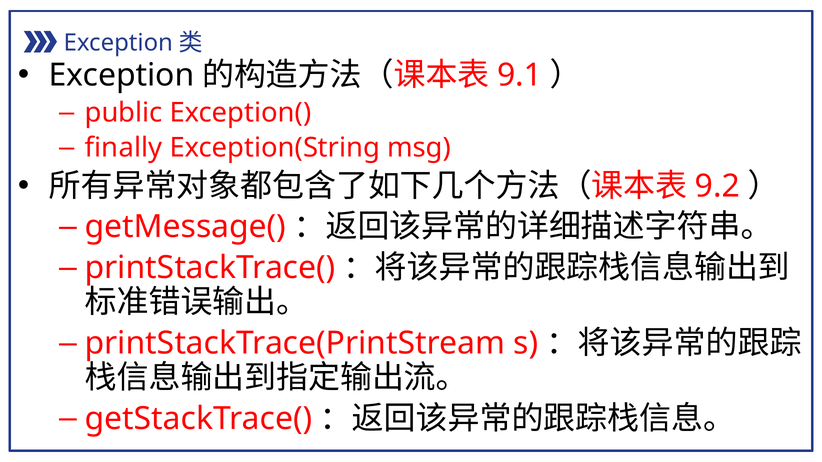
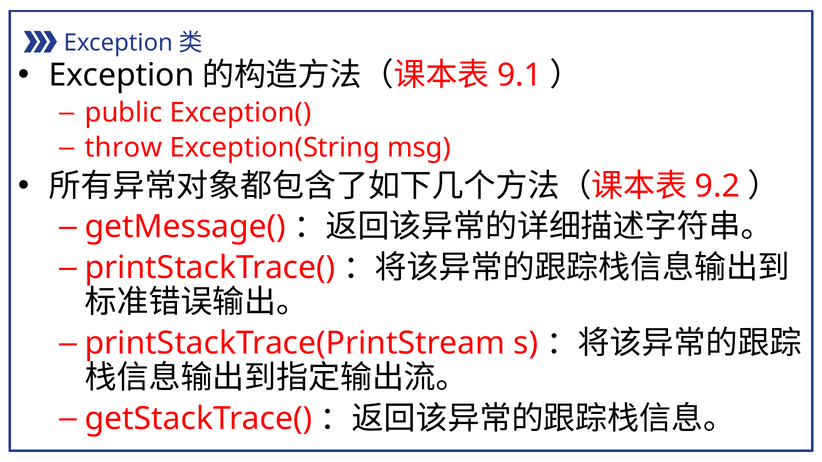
finally: finally -> throw
